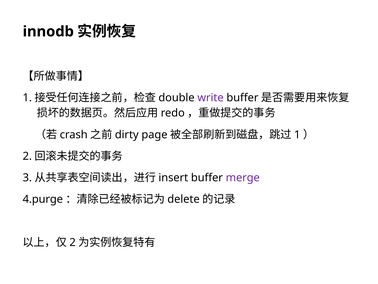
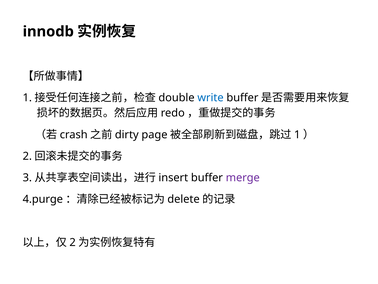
write colour: purple -> blue
